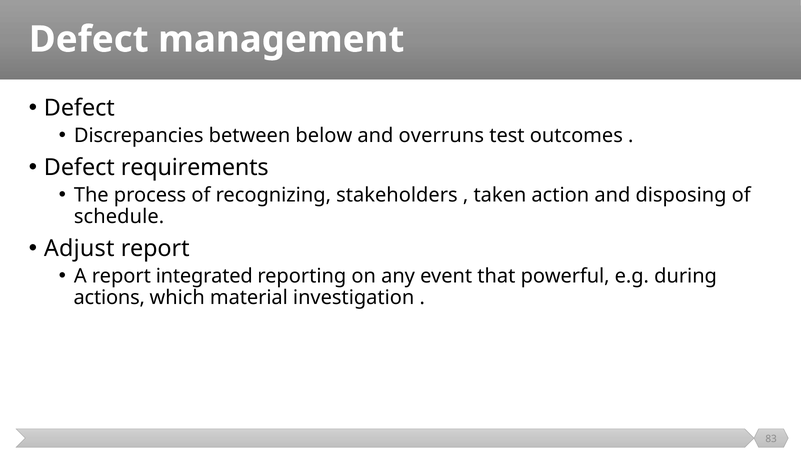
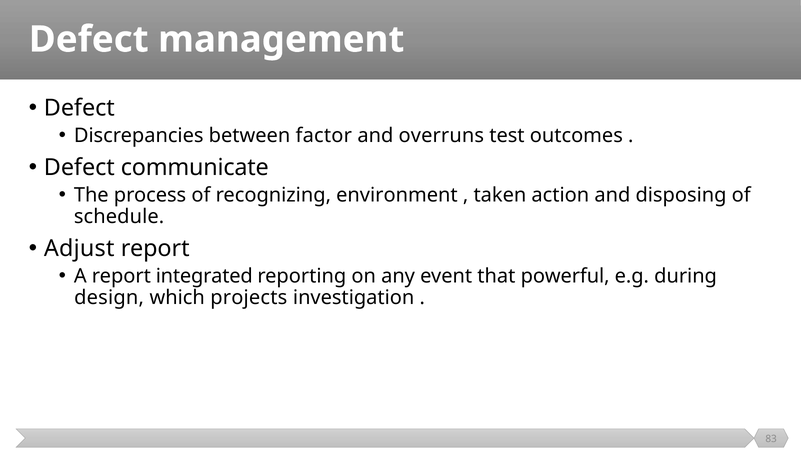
below: below -> factor
requirements: requirements -> communicate
stakeholders: stakeholders -> environment
actions: actions -> design
material: material -> projects
